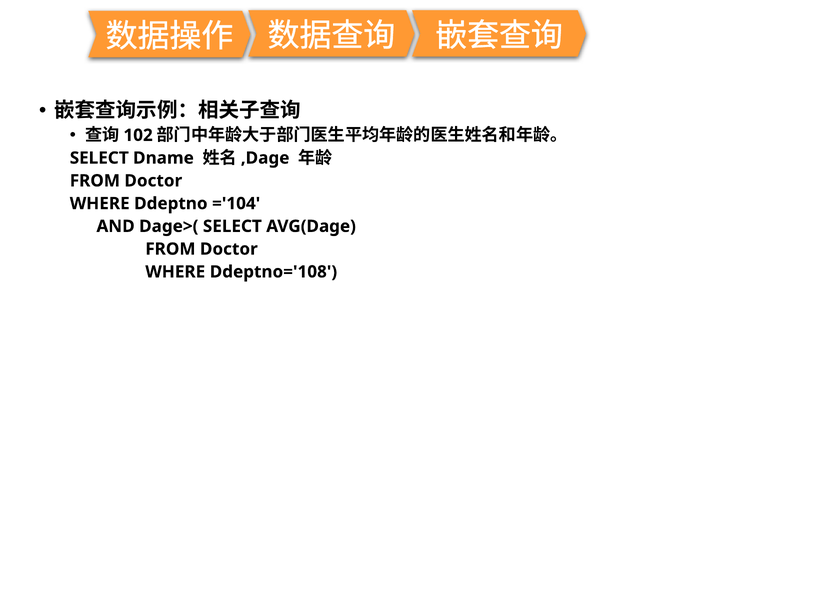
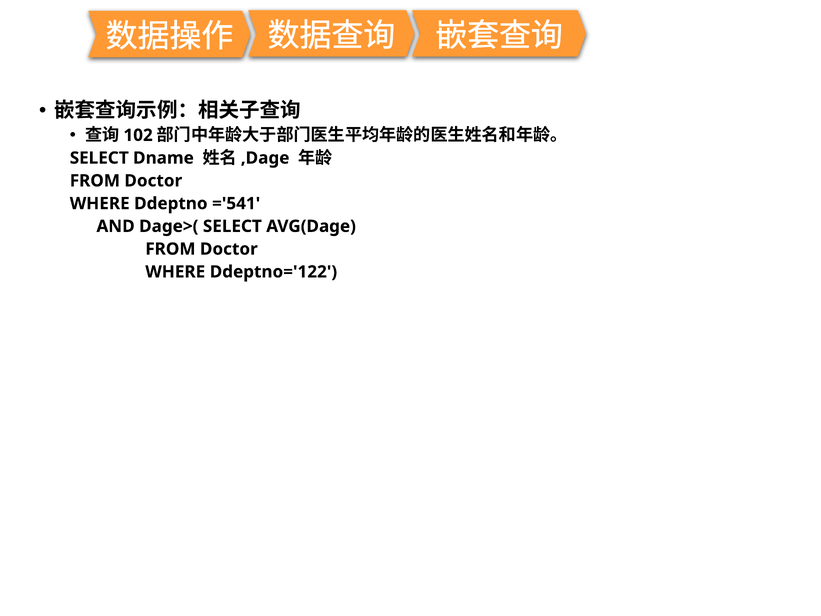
='104: ='104 -> ='541
Ddeptno='108: Ddeptno='108 -> Ddeptno='122
